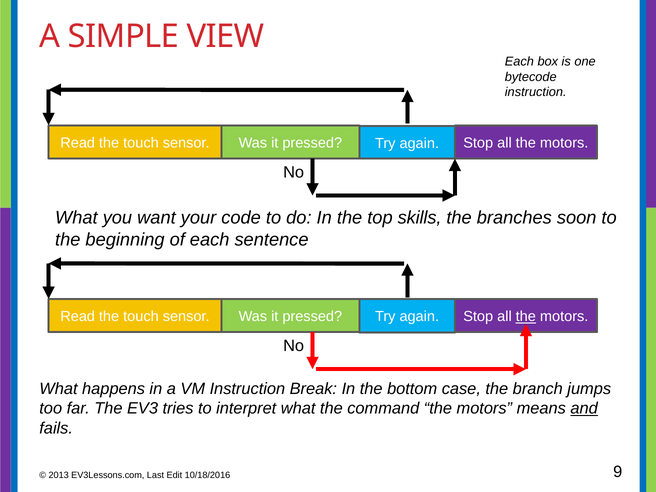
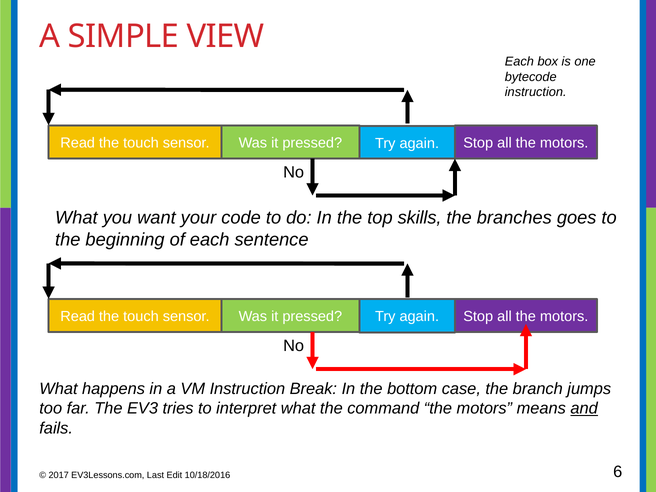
soon: soon -> goes
the at (526, 317) underline: present -> none
2013: 2013 -> 2017
9: 9 -> 6
